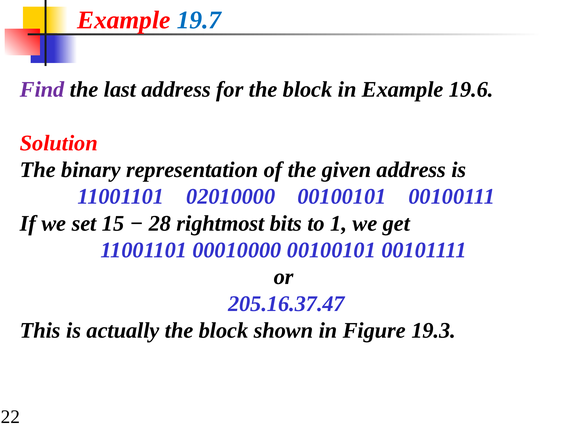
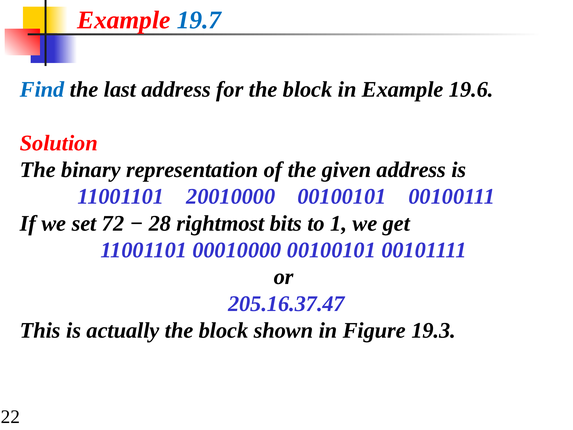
Find colour: purple -> blue
02010000: 02010000 -> 20010000
15: 15 -> 72
